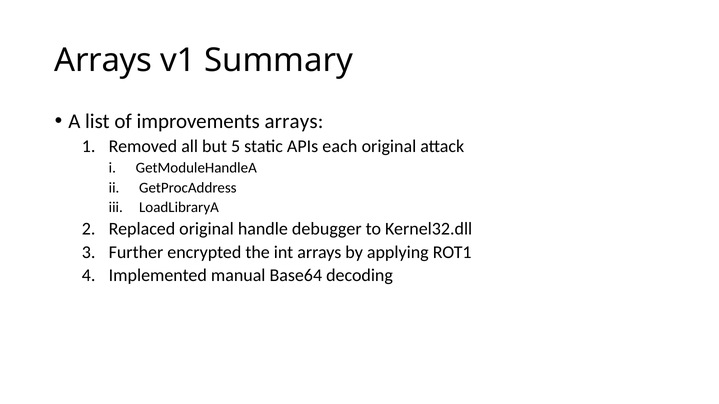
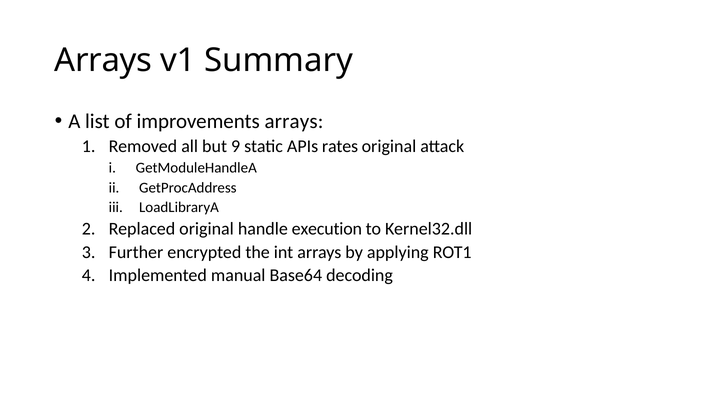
5: 5 -> 9
each: each -> rates
debugger: debugger -> execution
